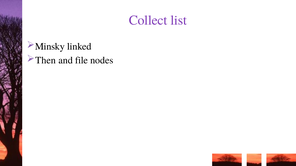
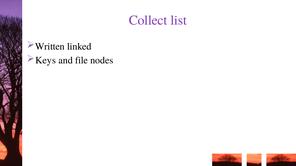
Minsky: Minsky -> Written
Then: Then -> Keys
